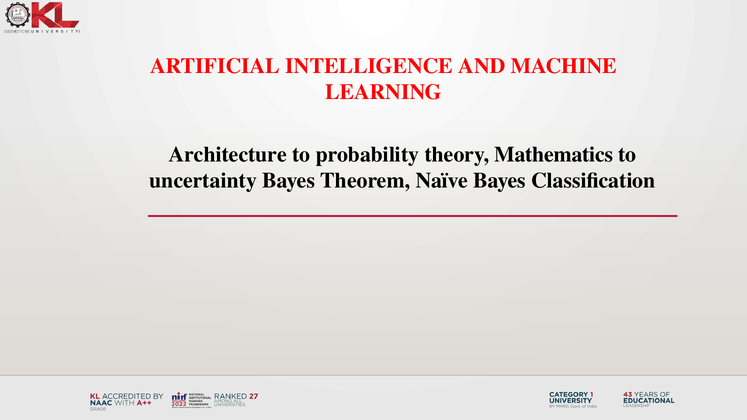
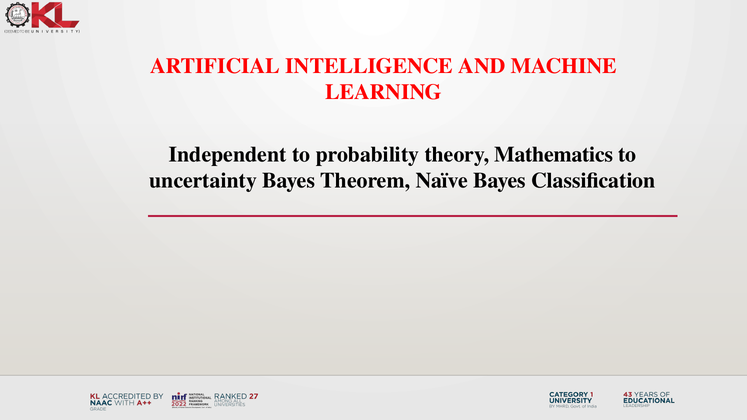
Architecture: Architecture -> Independent
